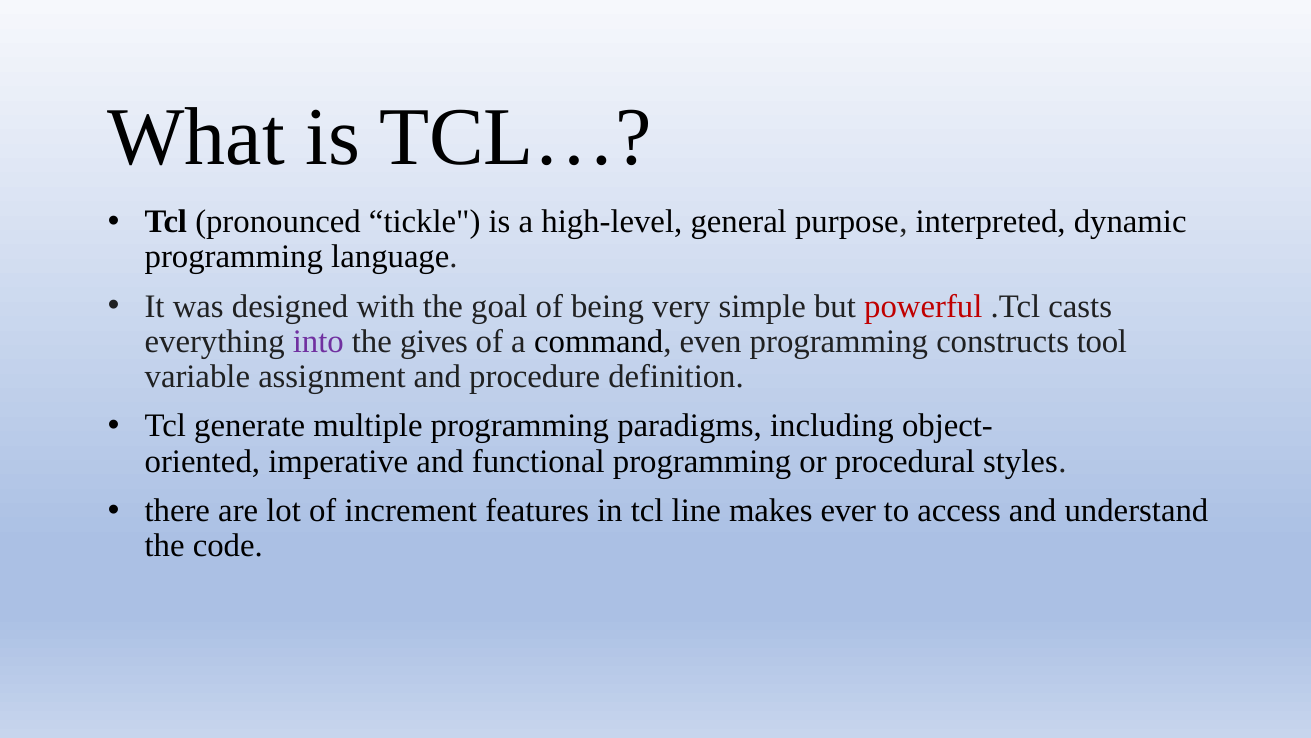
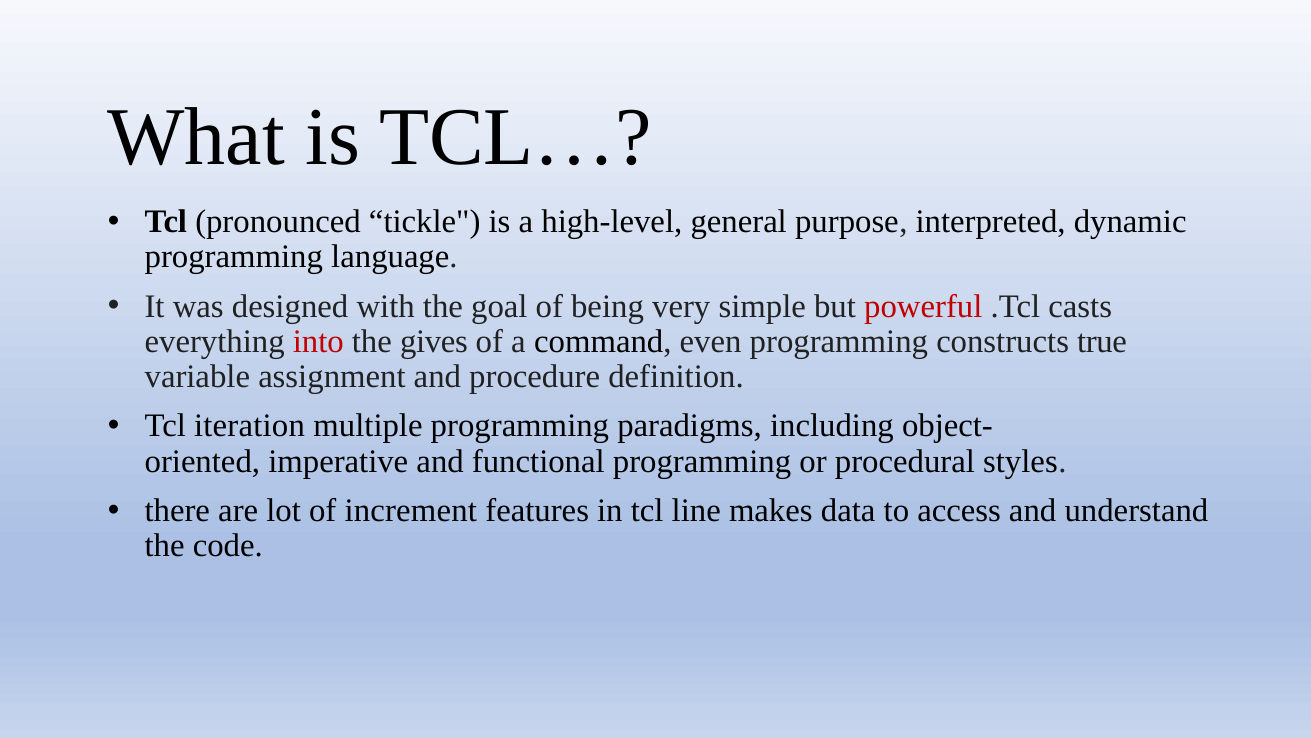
into colour: purple -> red
tool: tool -> true
generate: generate -> iteration
ever: ever -> data
